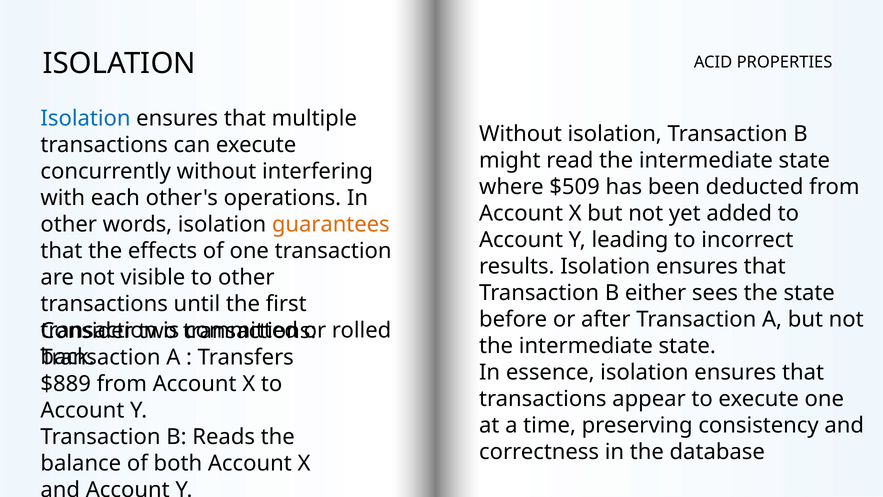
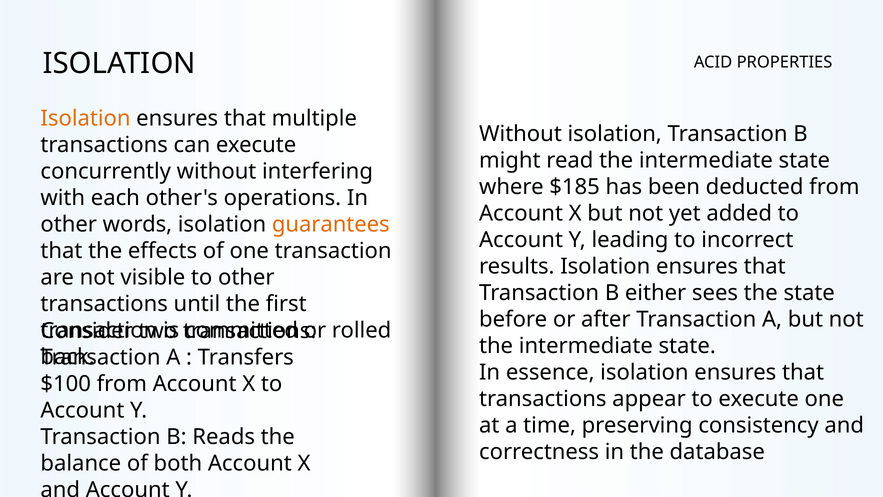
Isolation at (86, 118) colour: blue -> orange
$509: $509 -> $185
$889: $889 -> $100
